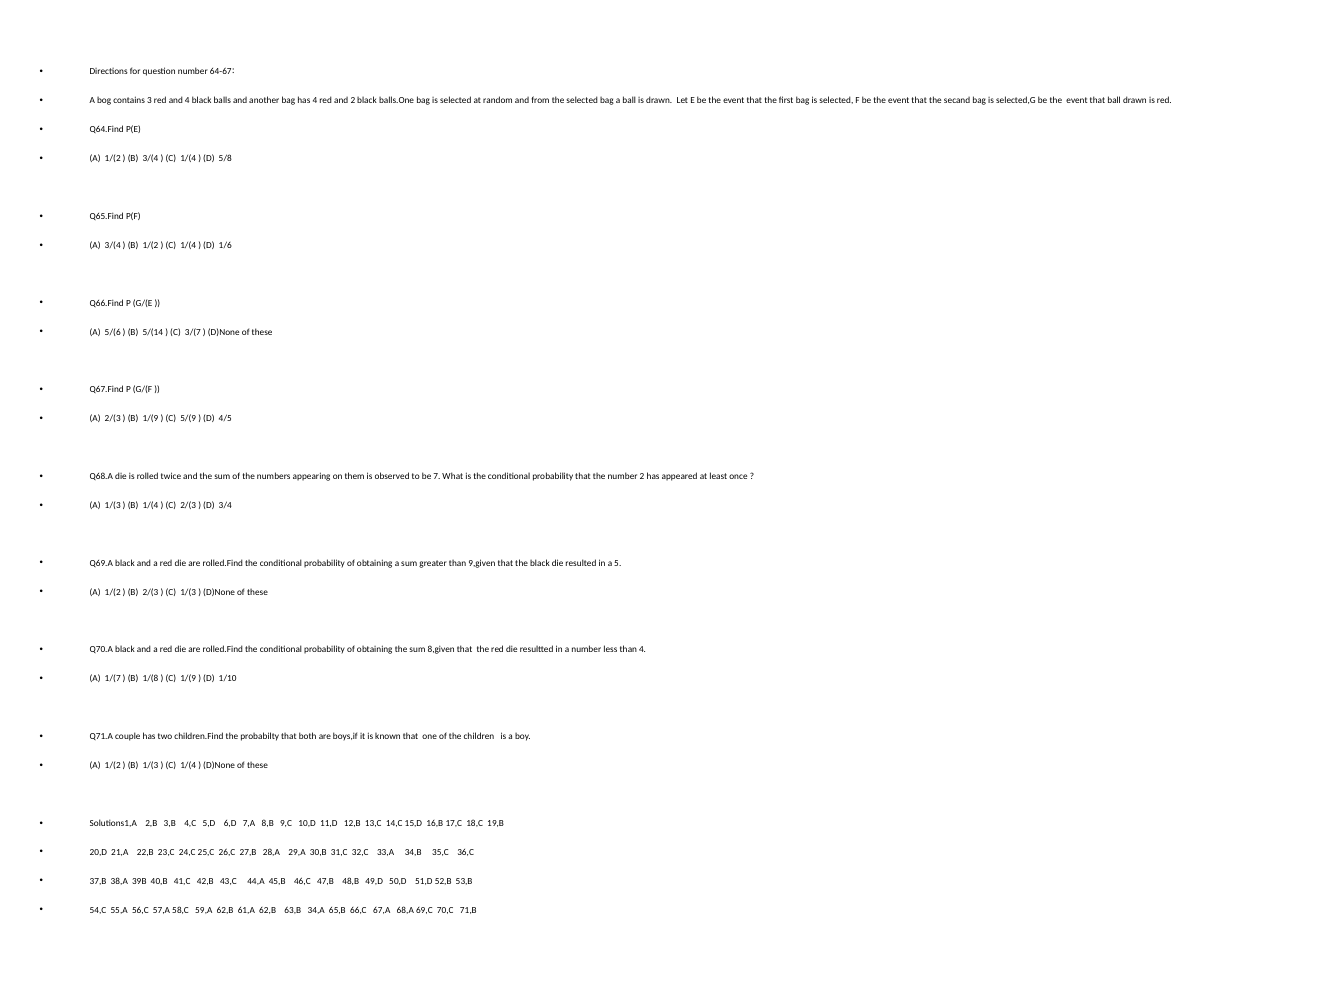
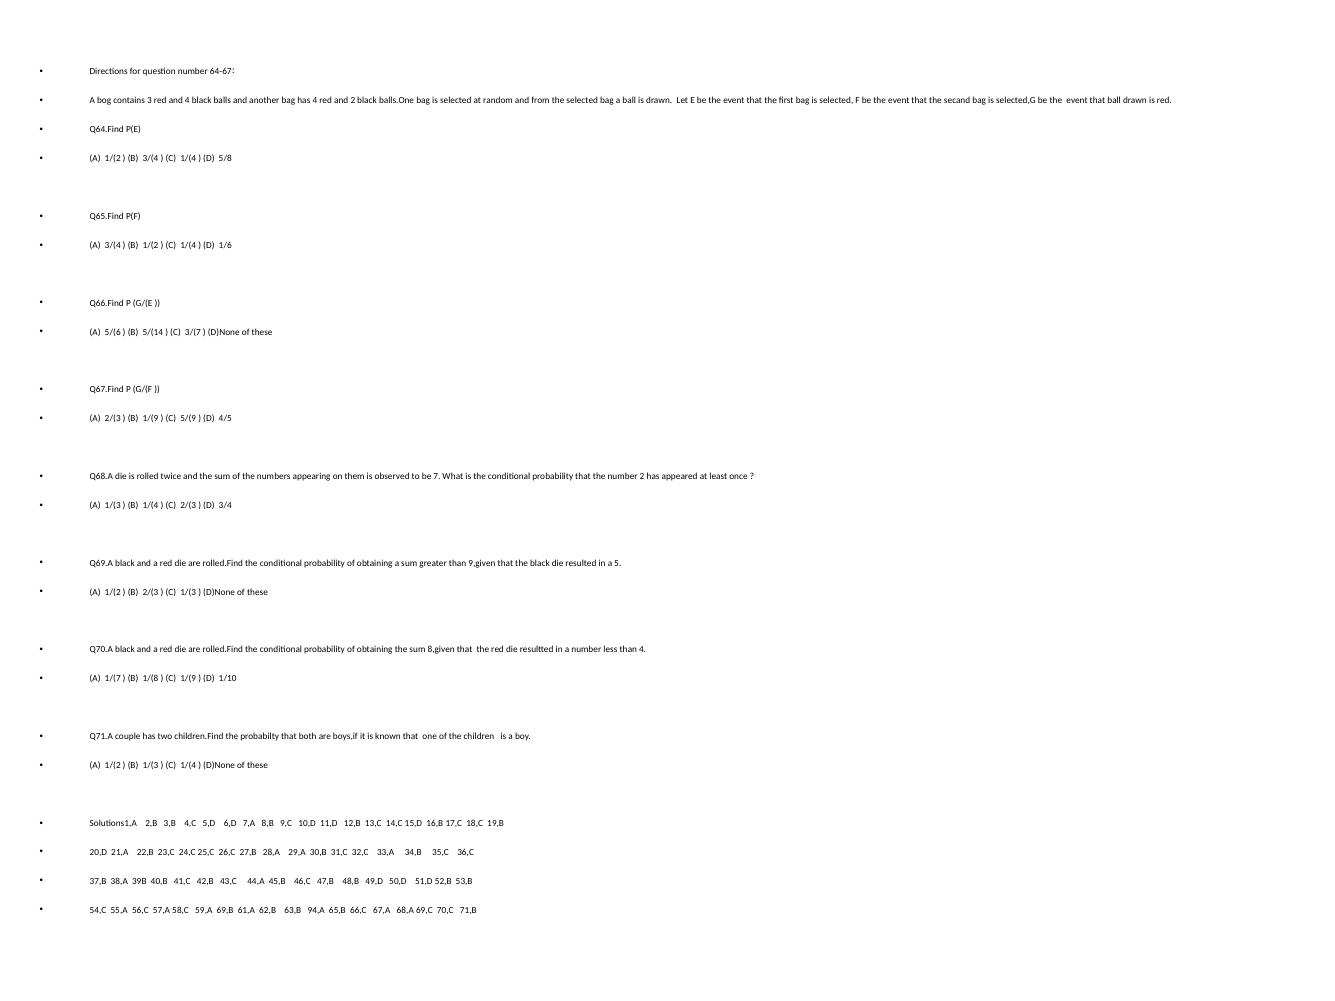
59,A 62,B: 62,B -> 69,B
34,A: 34,A -> 94,A
